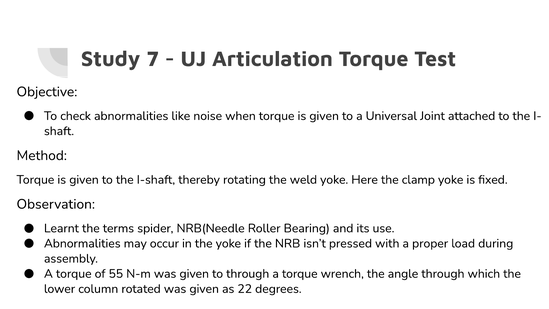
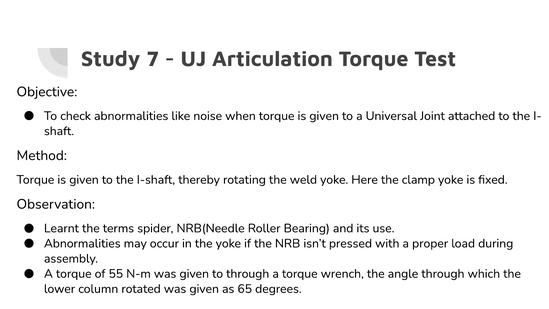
22: 22 -> 65
